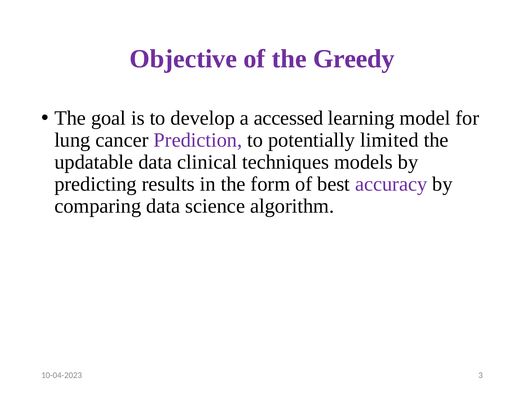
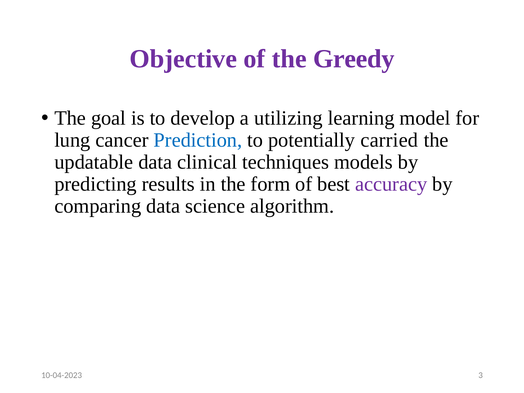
accessed: accessed -> utilizing
Prediction colour: purple -> blue
limited: limited -> carried
